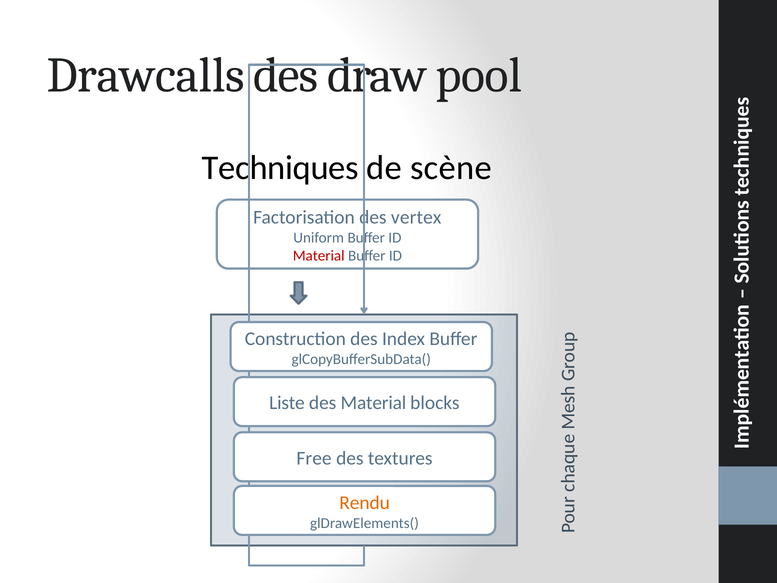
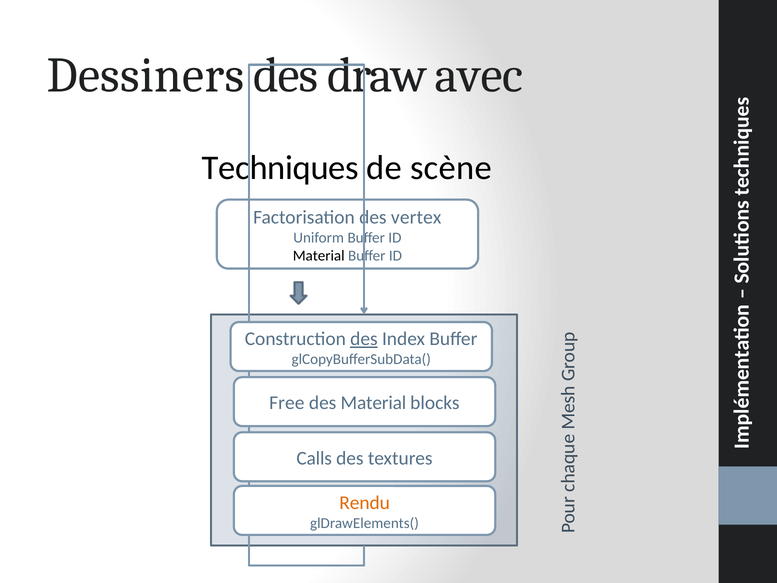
Drawcalls: Drawcalls -> Dessiners
pool: pool -> avec
Material at (319, 256) colour: red -> black
des at (364, 339) underline: none -> present
Liste: Liste -> Free
Free: Free -> Calls
